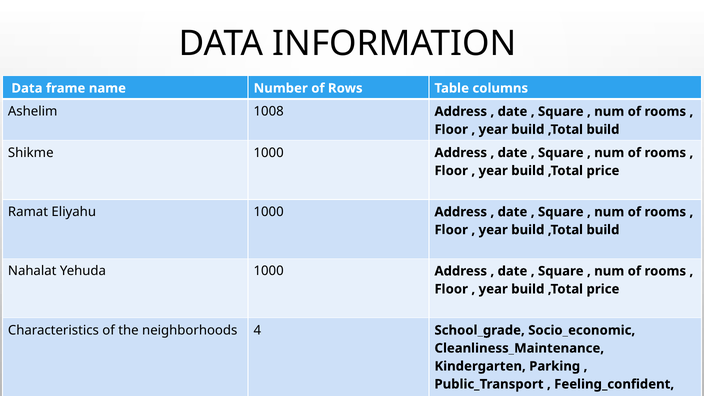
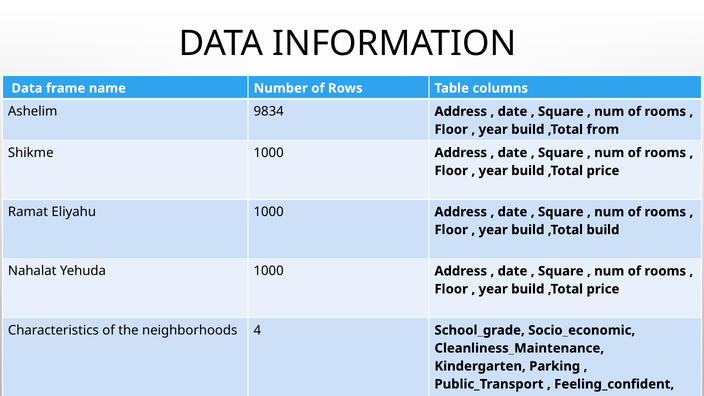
1008: 1008 -> 9834
build at (603, 129): build -> from
